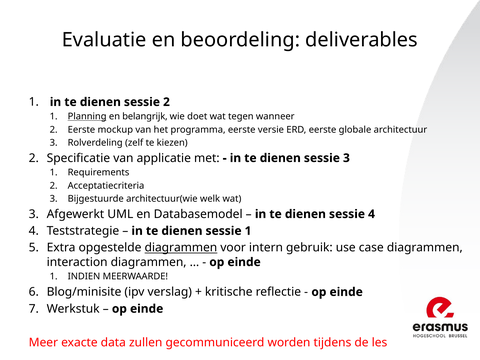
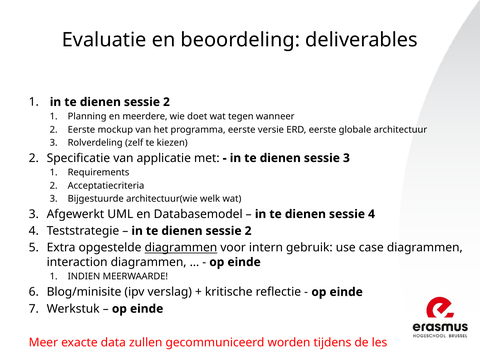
Planning underline: present -> none
belangrijk: belangrijk -> meerdere
1 at (248, 231): 1 -> 2
